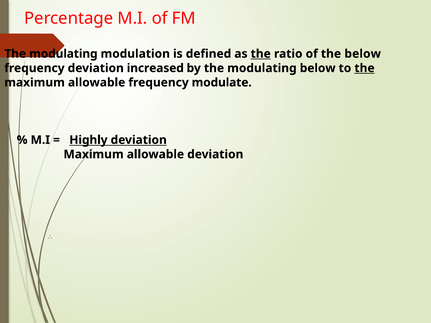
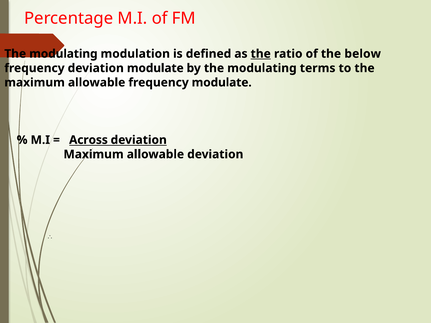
deviation increased: increased -> modulate
modulating below: below -> terms
the at (364, 68) underline: present -> none
Highly: Highly -> Across
